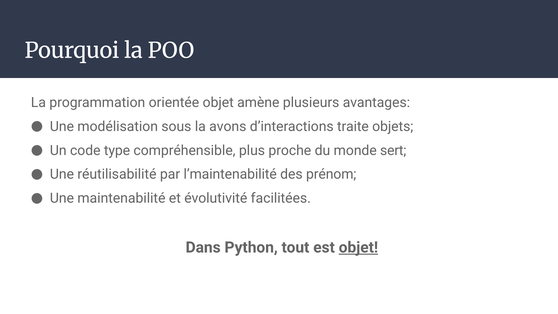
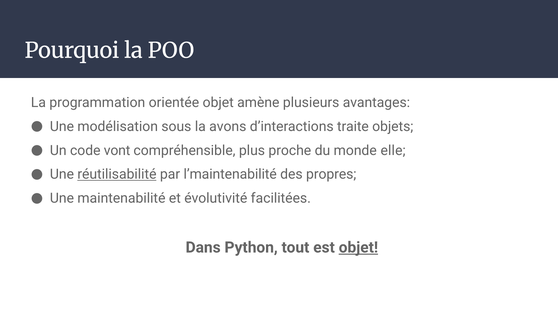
type: type -> vont
sert: sert -> elle
réutilisabilité underline: none -> present
prénom: prénom -> propres
